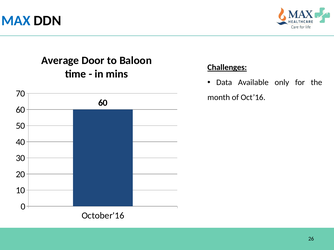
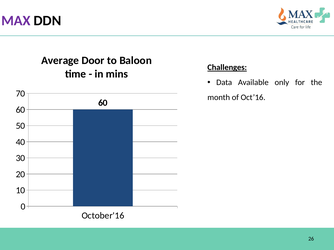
MAX colour: blue -> purple
